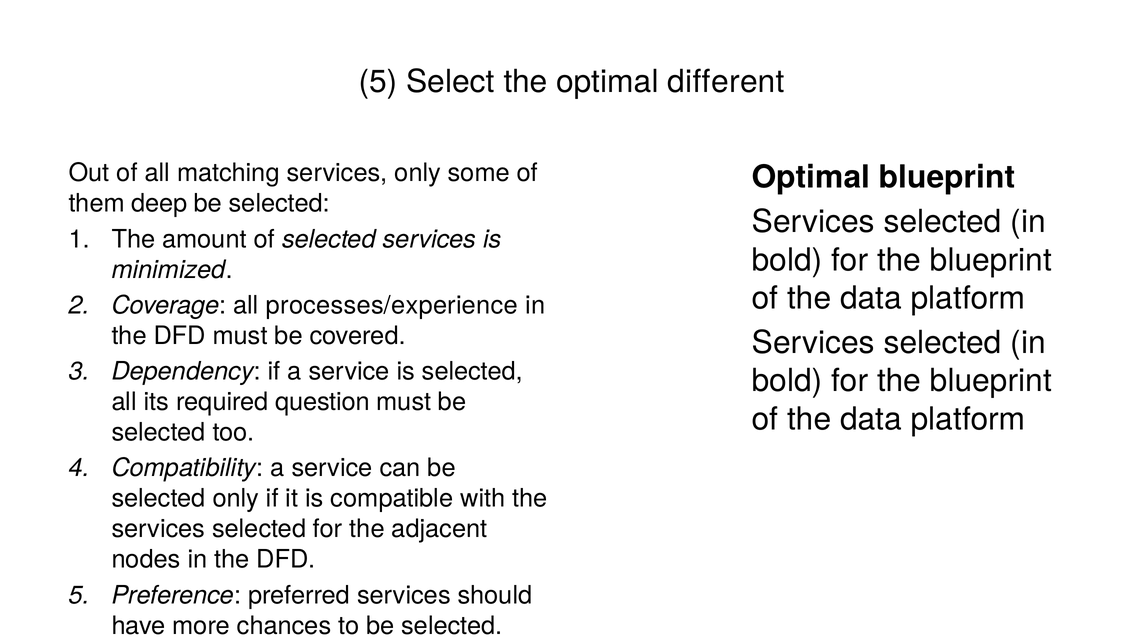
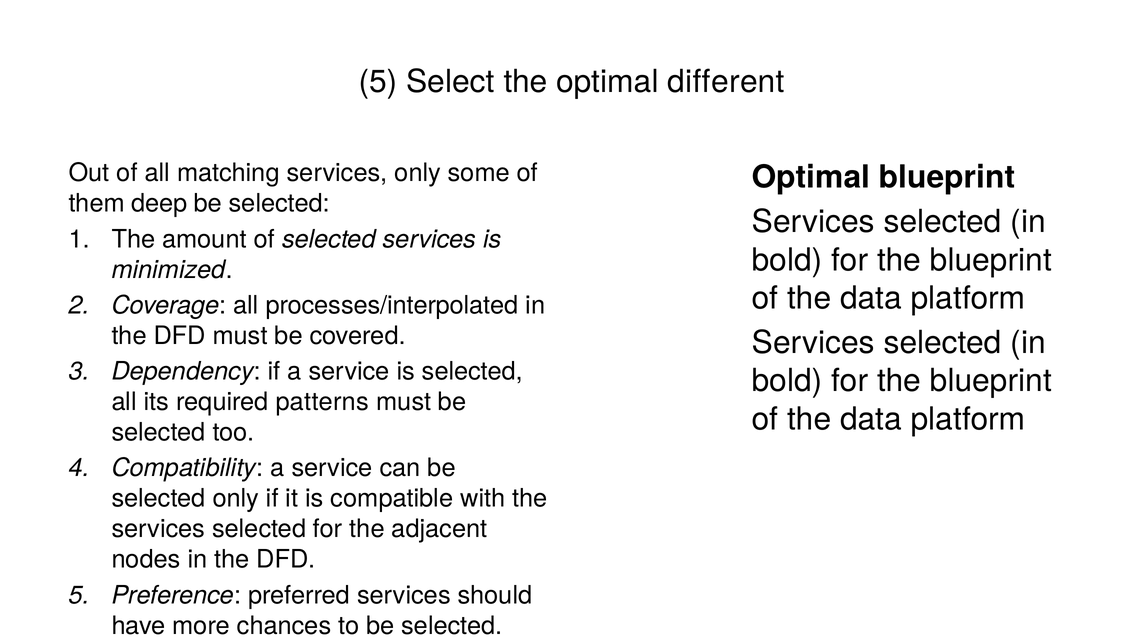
processes/experience: processes/experience -> processes/interpolated
question: question -> patterns
